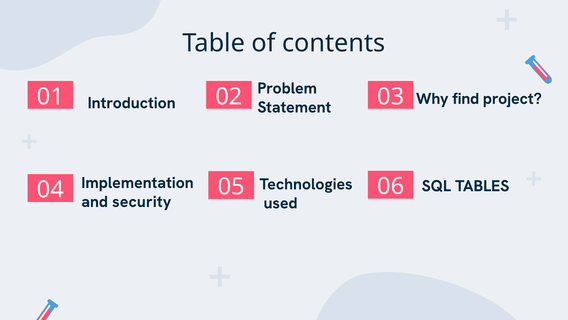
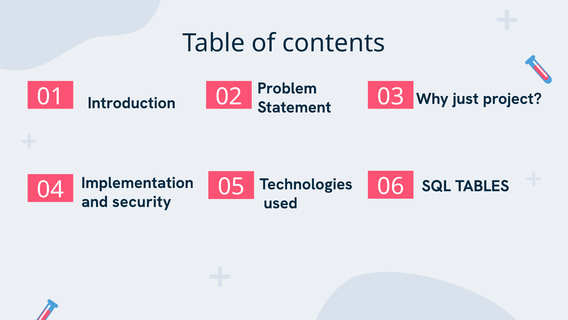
find: find -> just
